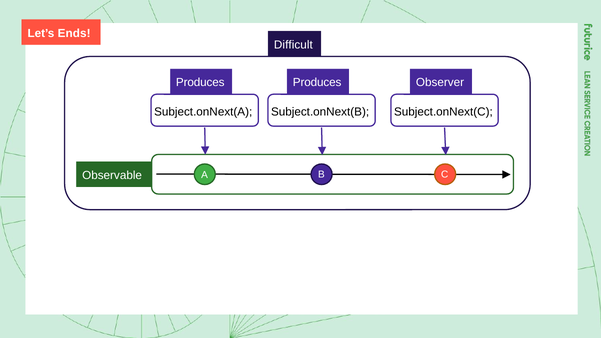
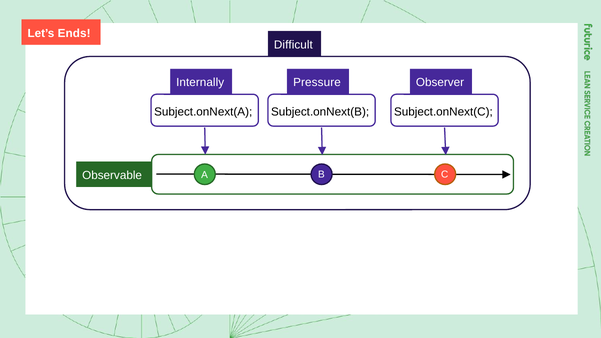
Produces at (200, 83): Produces -> Internally
Produces at (317, 83): Produces -> Pressure
